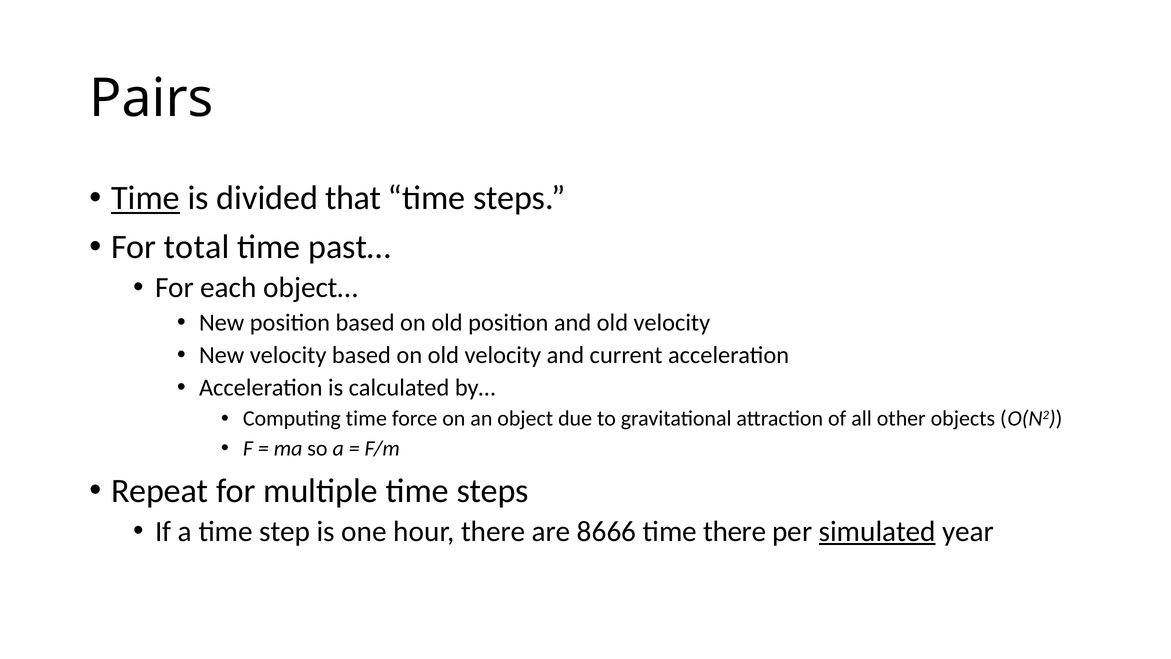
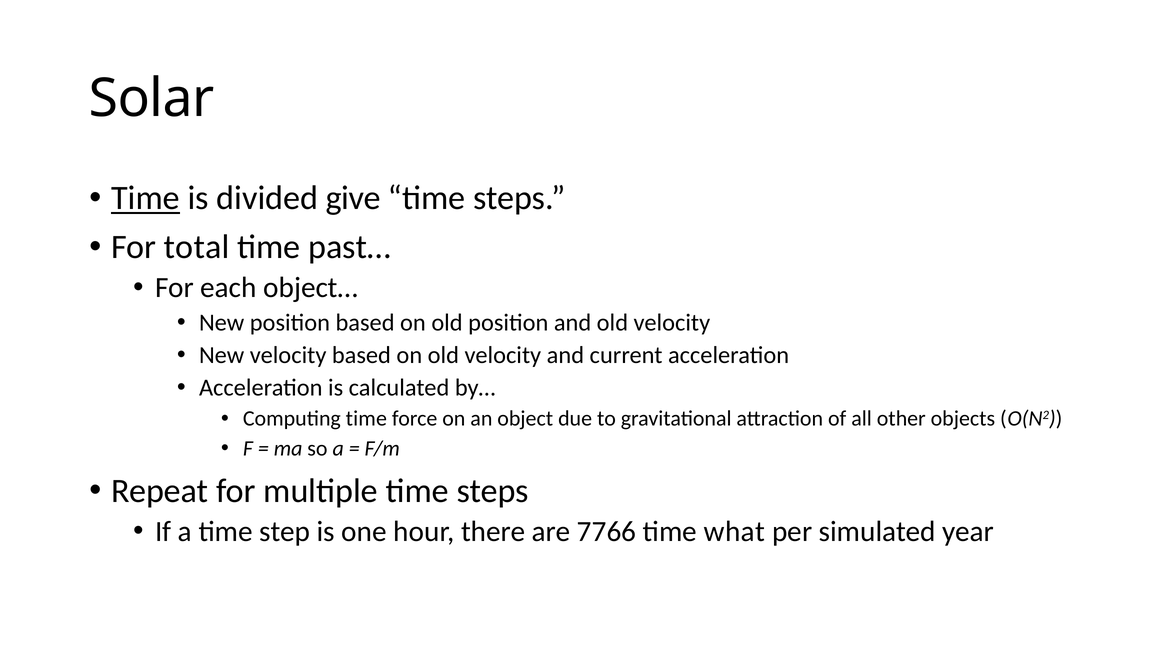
Pairs: Pairs -> Solar
that: that -> give
8666: 8666 -> 7766
time there: there -> what
simulated underline: present -> none
